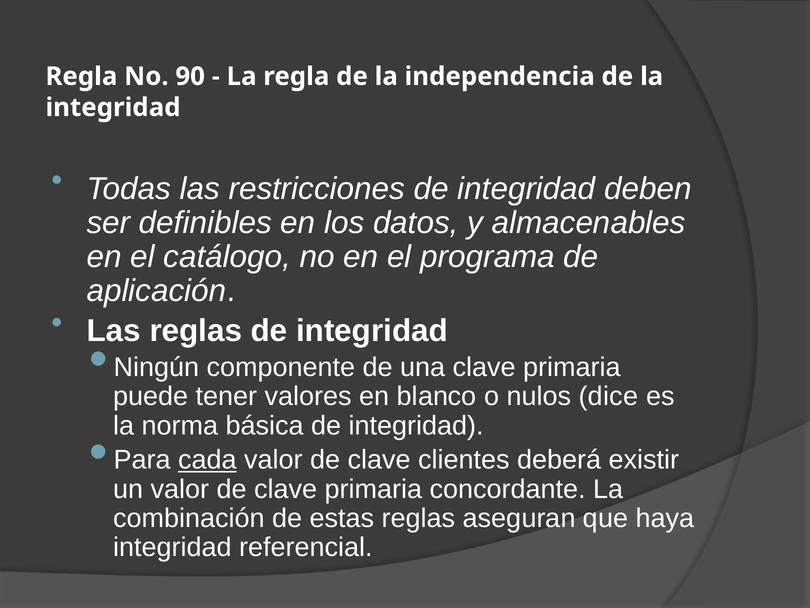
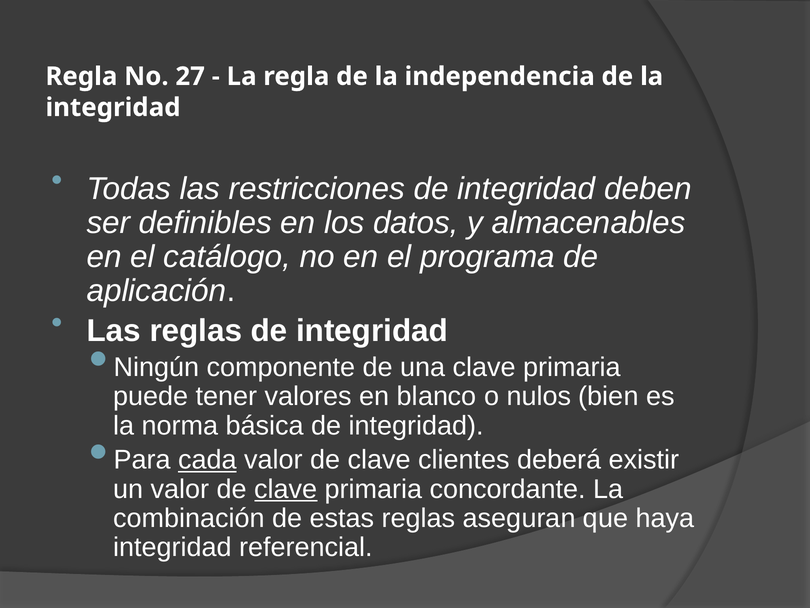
90: 90 -> 27
dice: dice -> bien
clave at (286, 489) underline: none -> present
